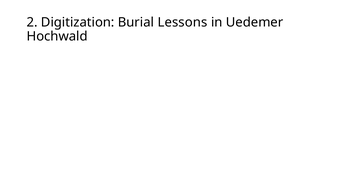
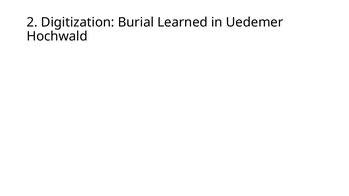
Lessons: Lessons -> Learned
